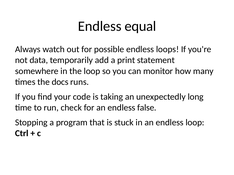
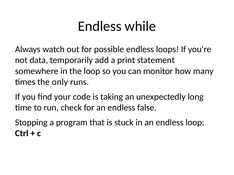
equal: equal -> while
docs: docs -> only
